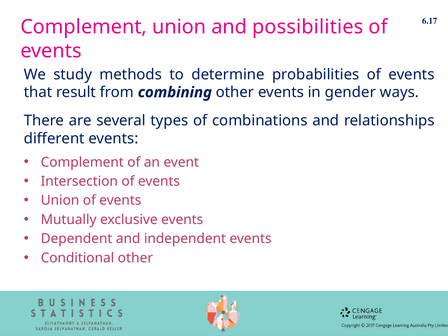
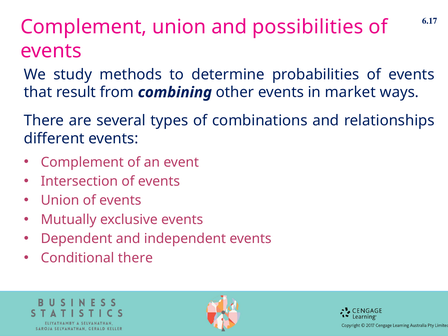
gender: gender -> market
Conditional other: other -> there
